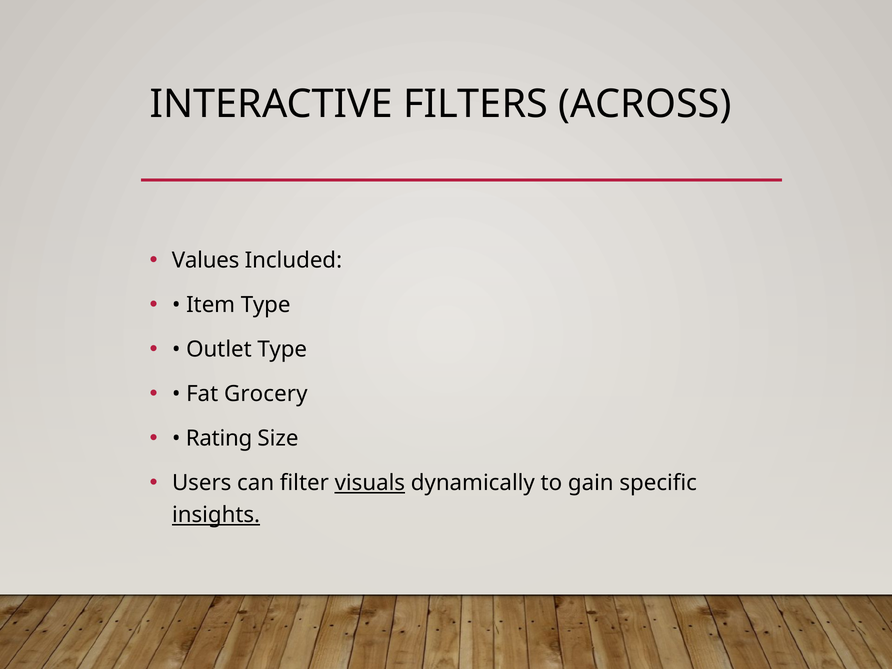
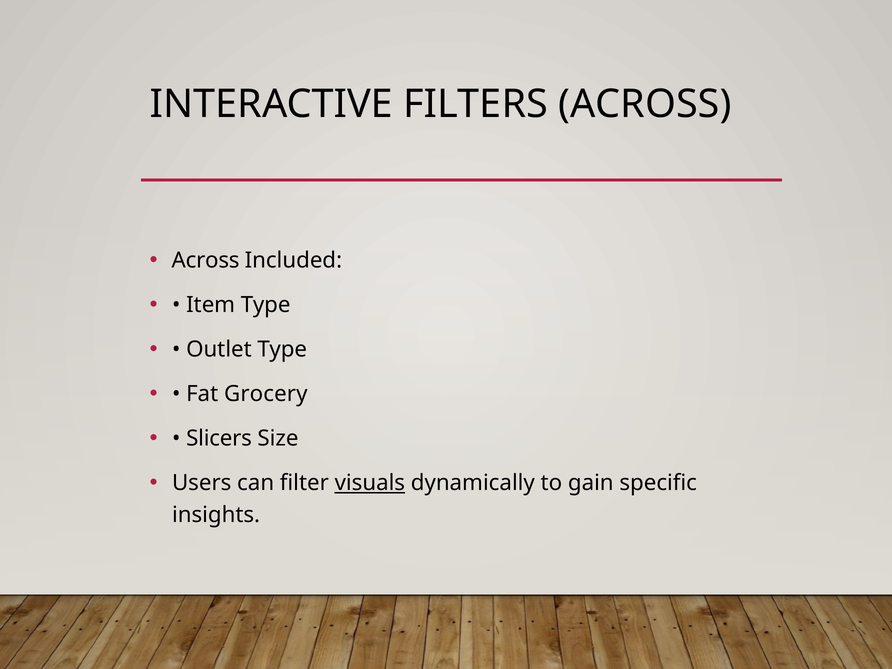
Values at (206, 261): Values -> Across
Rating: Rating -> Slicers
insights underline: present -> none
